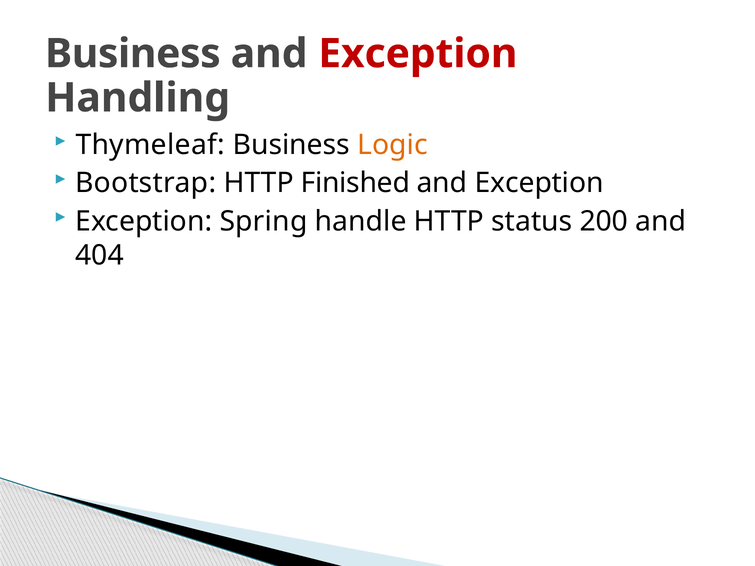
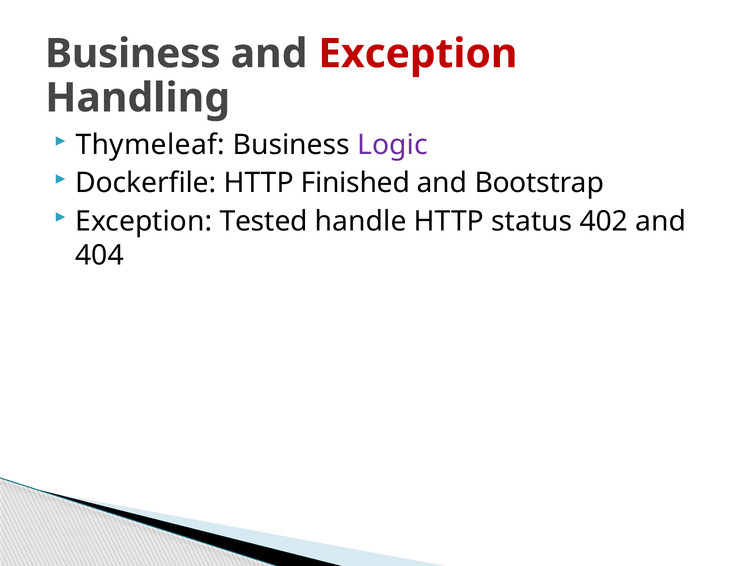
Logic colour: orange -> purple
Bootstrap: Bootstrap -> Dockerfile
Exception at (539, 183): Exception -> Bootstrap
Spring: Spring -> Tested
200: 200 -> 402
